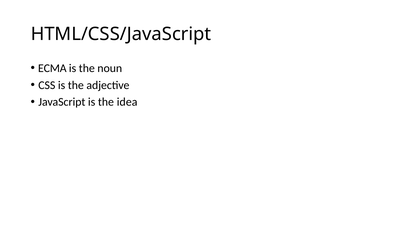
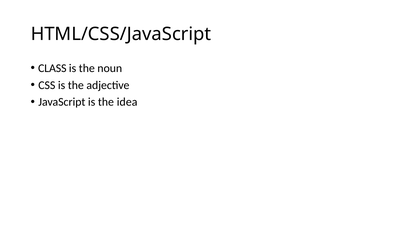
ECMA: ECMA -> CLASS
